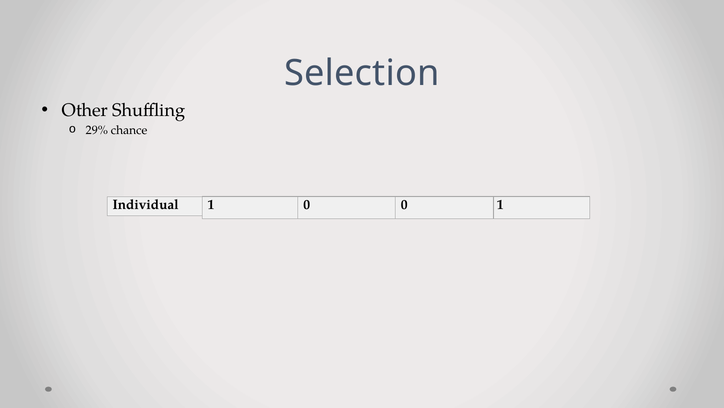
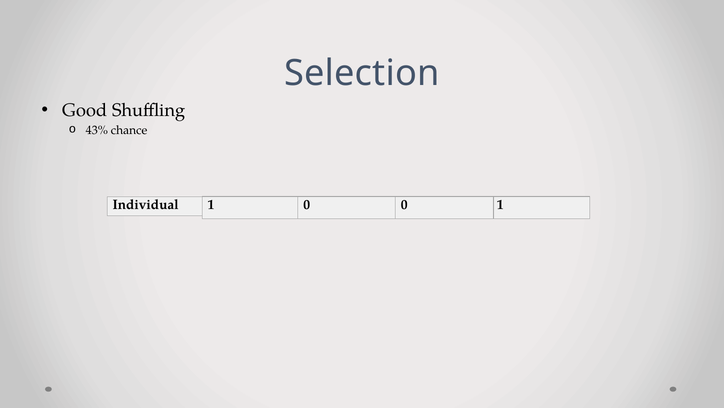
Other: Other -> Good
29%: 29% -> 43%
